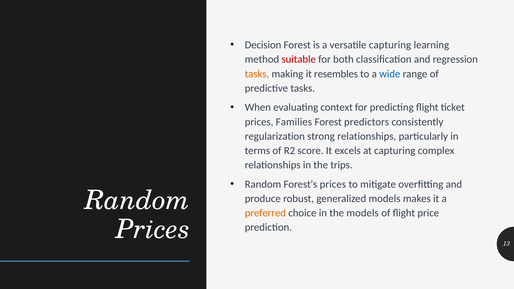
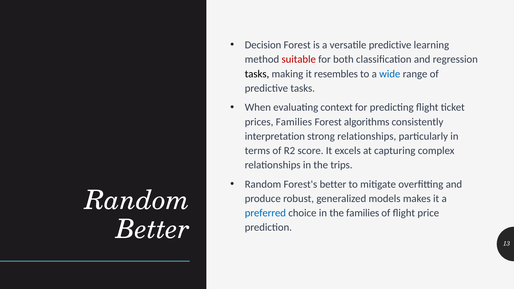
versatile capturing: capturing -> predictive
tasks at (257, 74) colour: orange -> black
predictors: predictors -> algorithms
regularization: regularization -> interpretation
Forest's prices: prices -> better
preferred colour: orange -> blue
the models: models -> families
Prices at (153, 229): Prices -> Better
